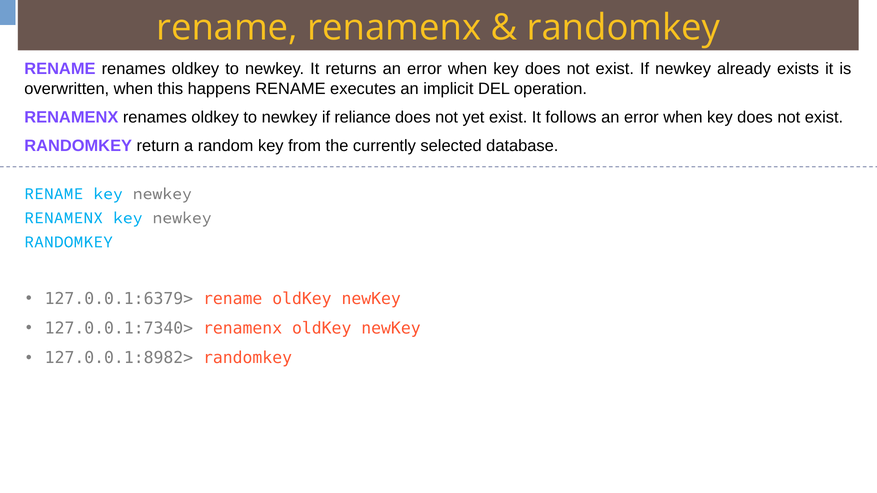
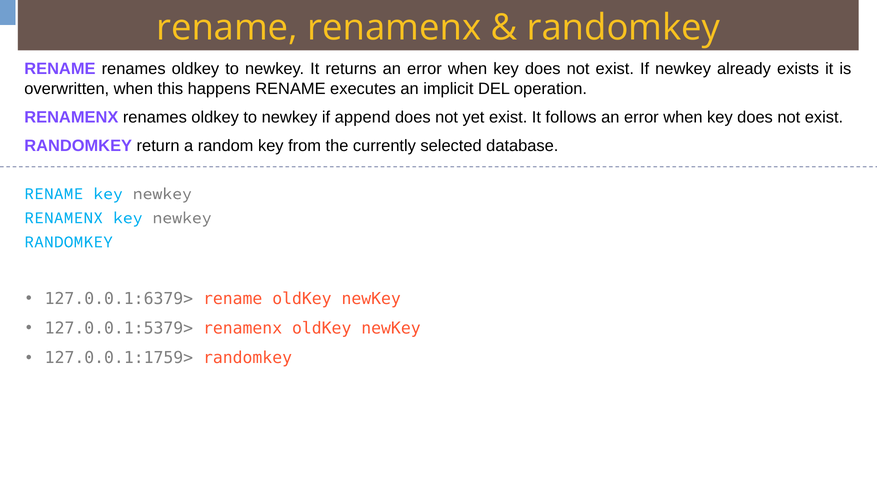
reliance: reliance -> append
127.0.0.1:7340>: 127.0.0.1:7340> -> 127.0.0.1:5379>
127.0.0.1:8982>: 127.0.0.1:8982> -> 127.0.0.1:1759>
